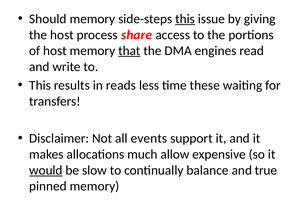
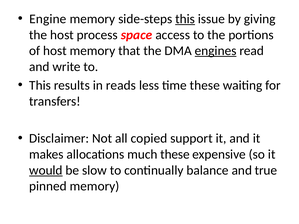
Should: Should -> Engine
share: share -> space
that underline: present -> none
engines underline: none -> present
events: events -> copied
much allow: allow -> these
